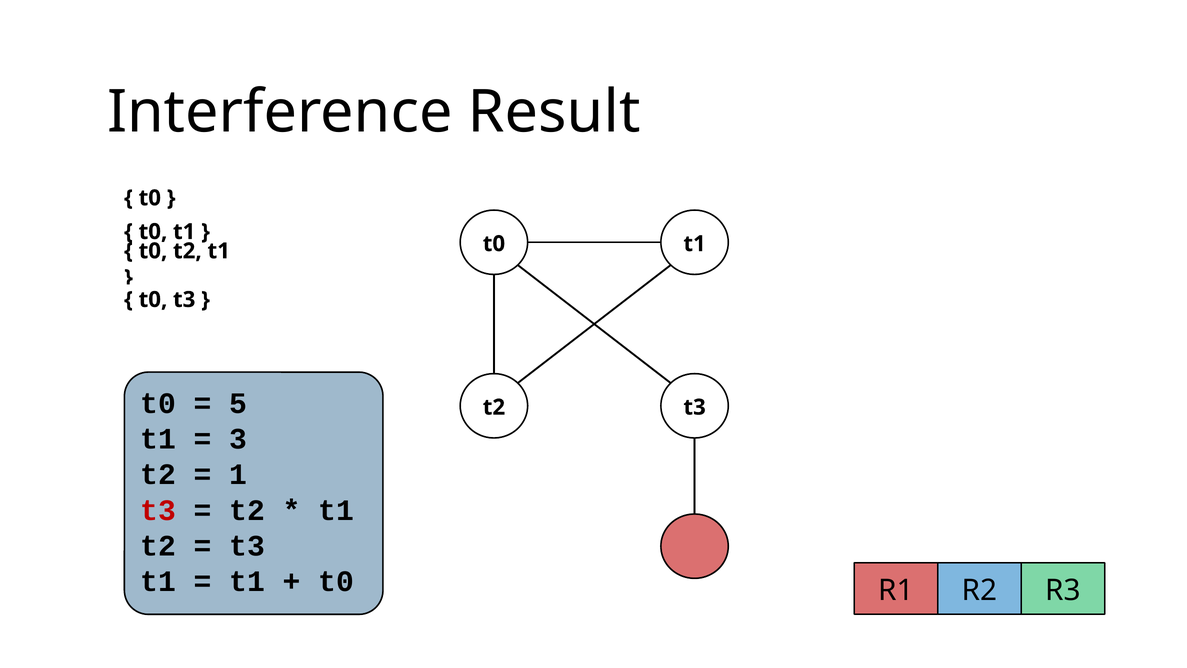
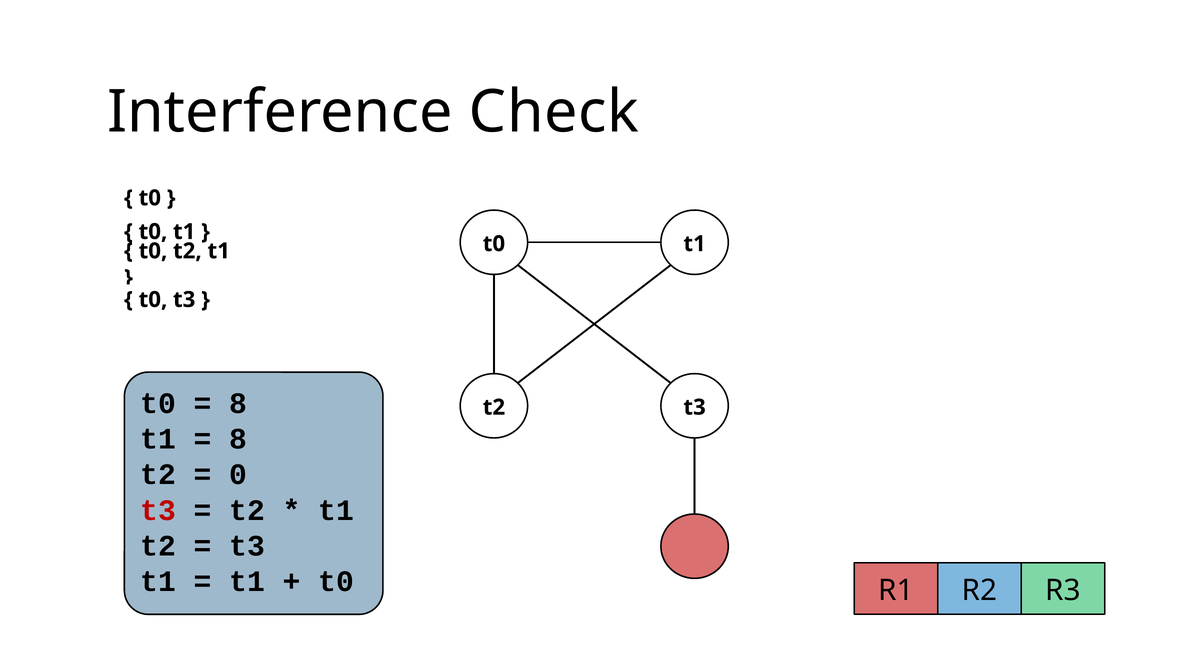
Result: Result -> Check
5 at (238, 403): 5 -> 8
3 at (238, 439): 3 -> 8
1: 1 -> 0
